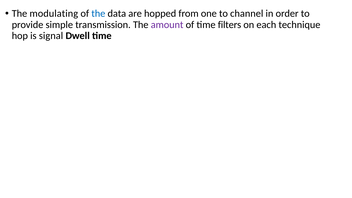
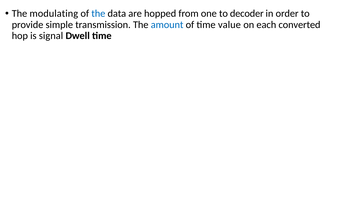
channel: channel -> decoder
amount colour: purple -> blue
filters: filters -> value
technique: technique -> converted
